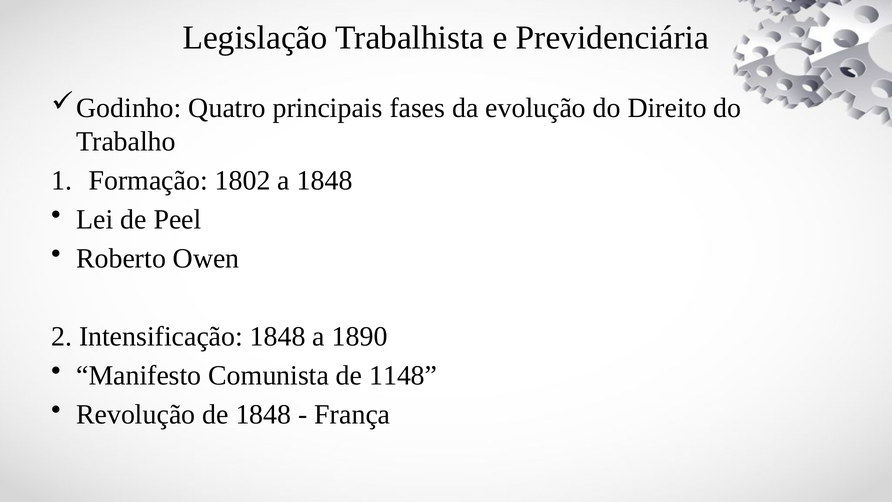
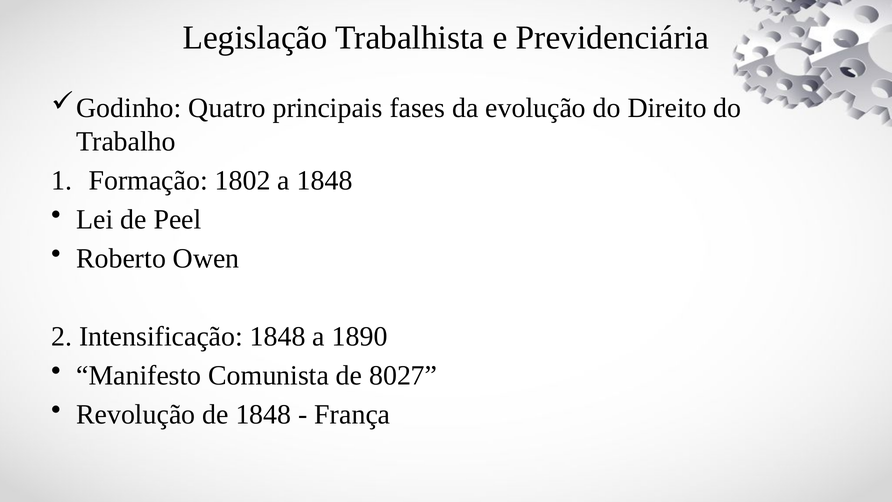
1148: 1148 -> 8027
